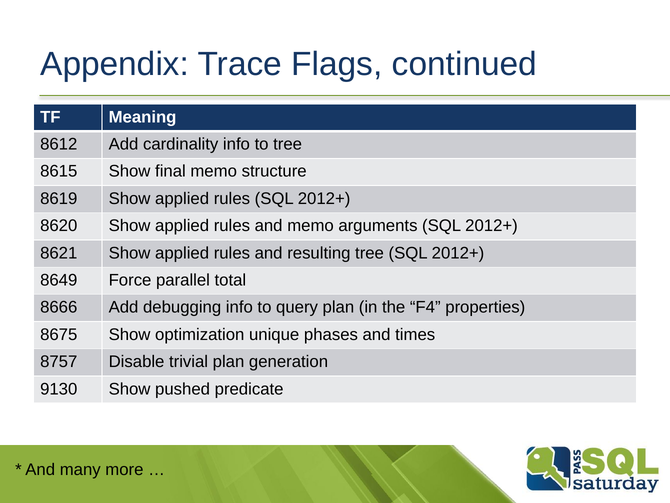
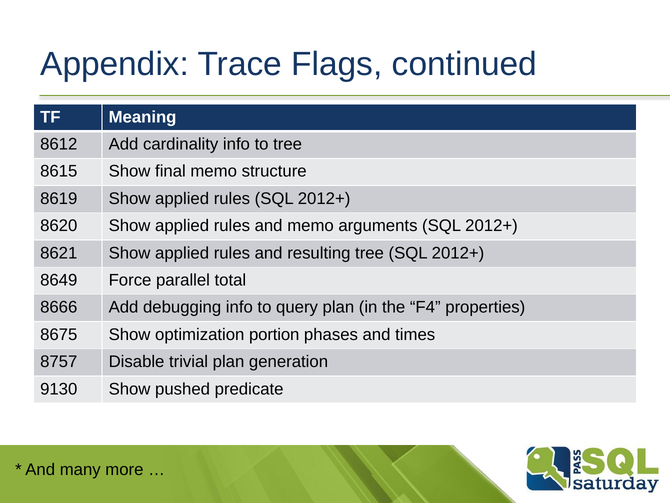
unique: unique -> portion
